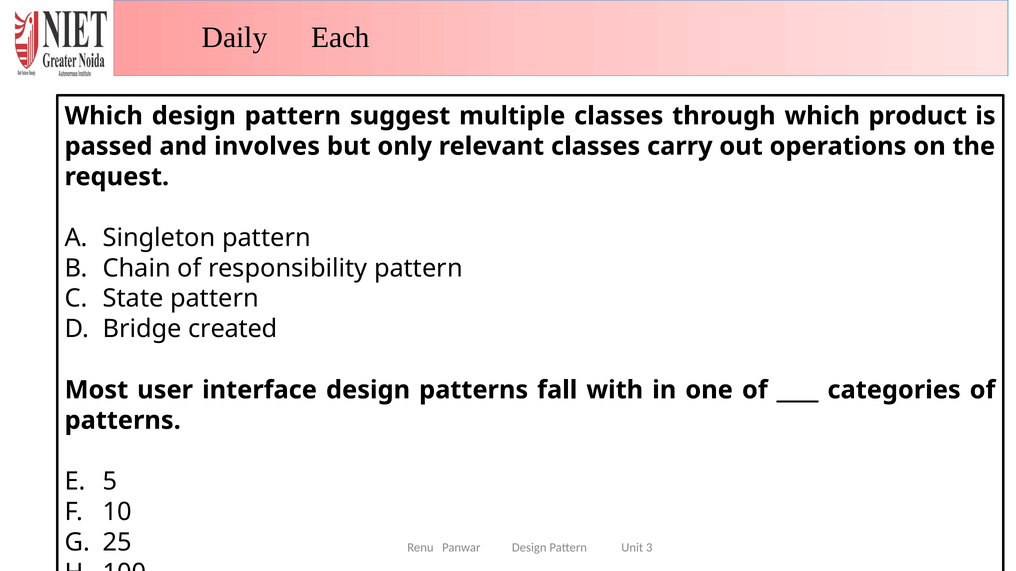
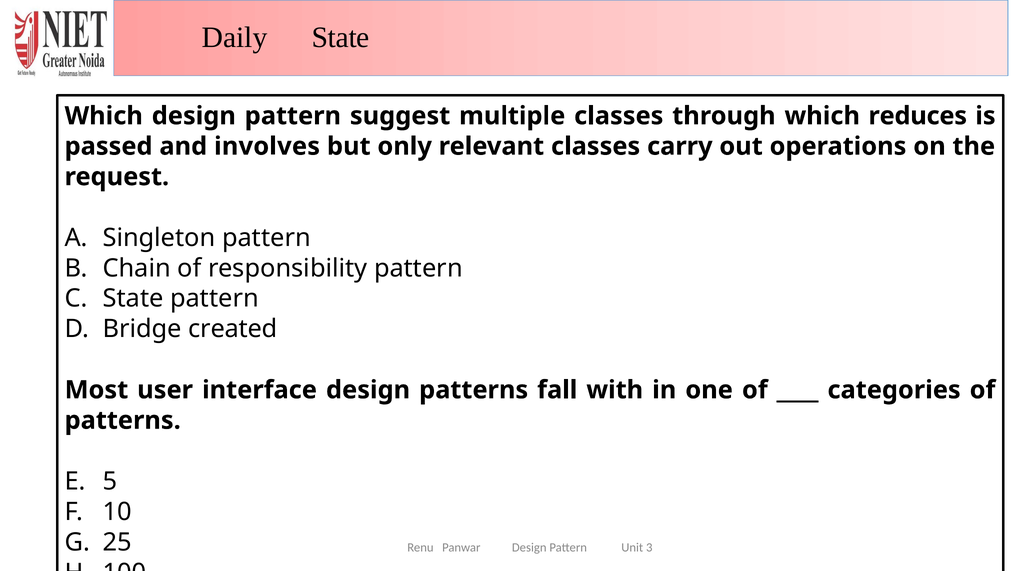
Daily Each: Each -> State
product: product -> reduces
